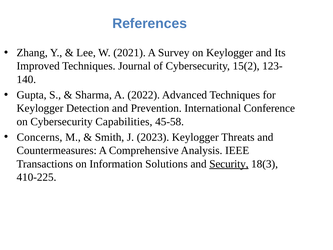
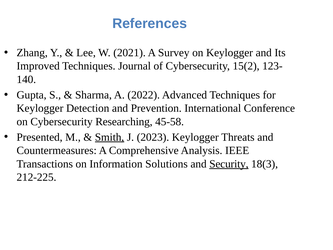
Capabilities: Capabilities -> Researching
Concerns: Concerns -> Presented
Smith underline: none -> present
410-225: 410-225 -> 212-225
